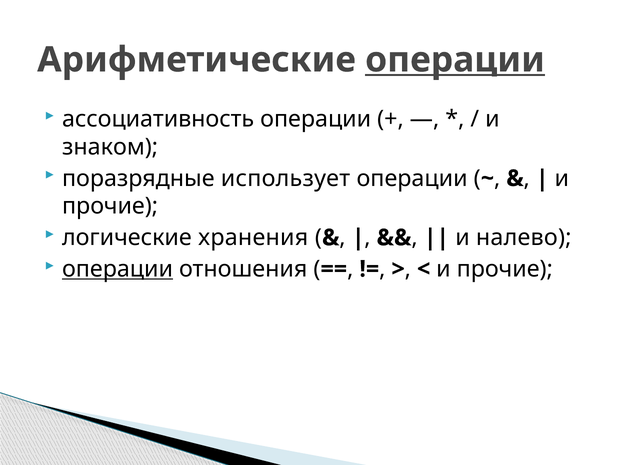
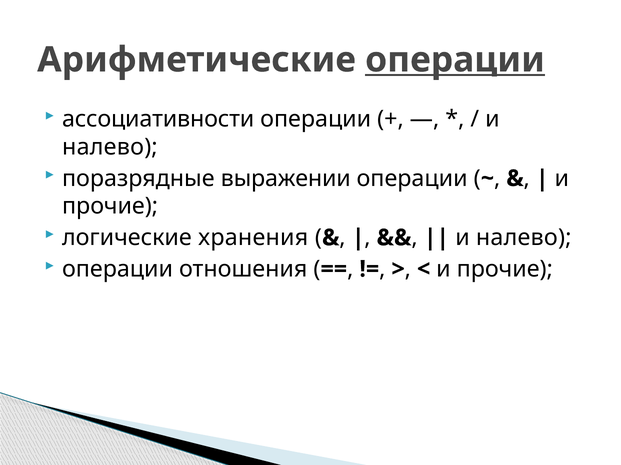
ассоциативность: ассоциативность -> ассоциативности
знаком at (110, 147): знаком -> налево
использует: использует -> выражении
операции at (118, 269) underline: present -> none
